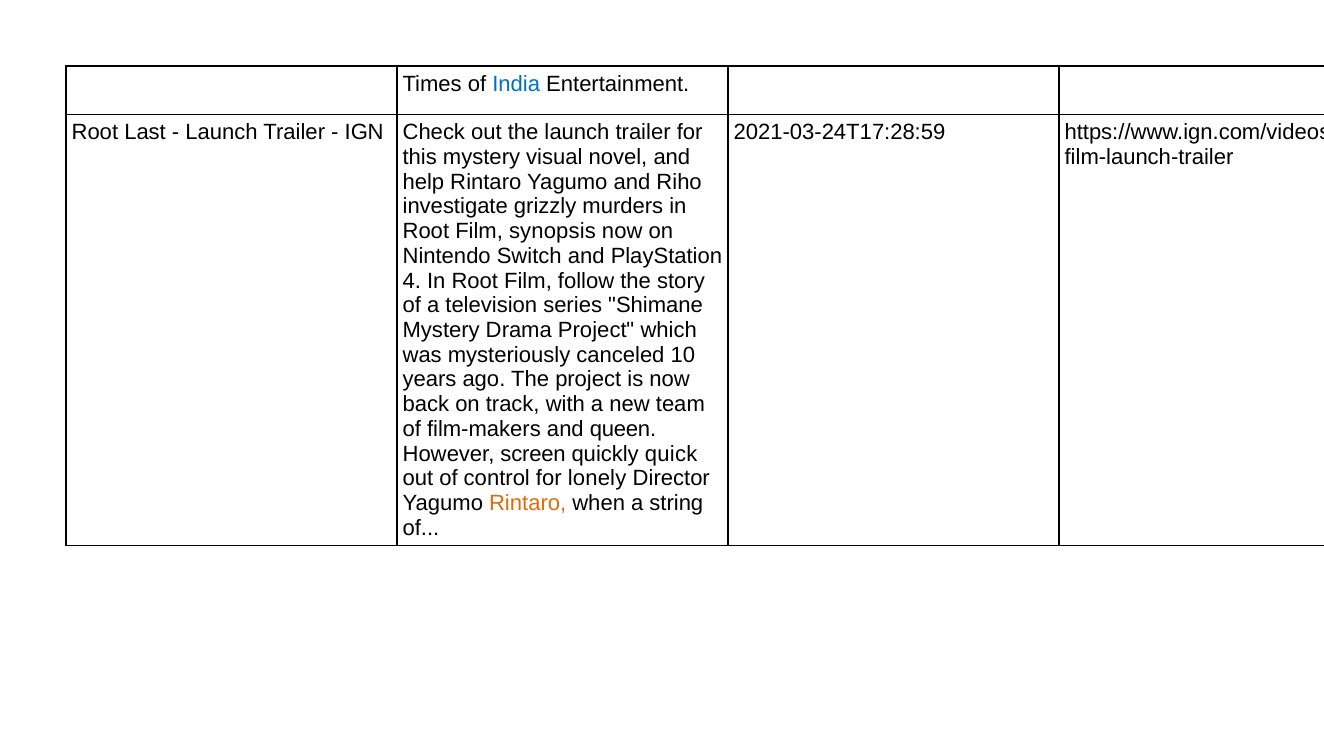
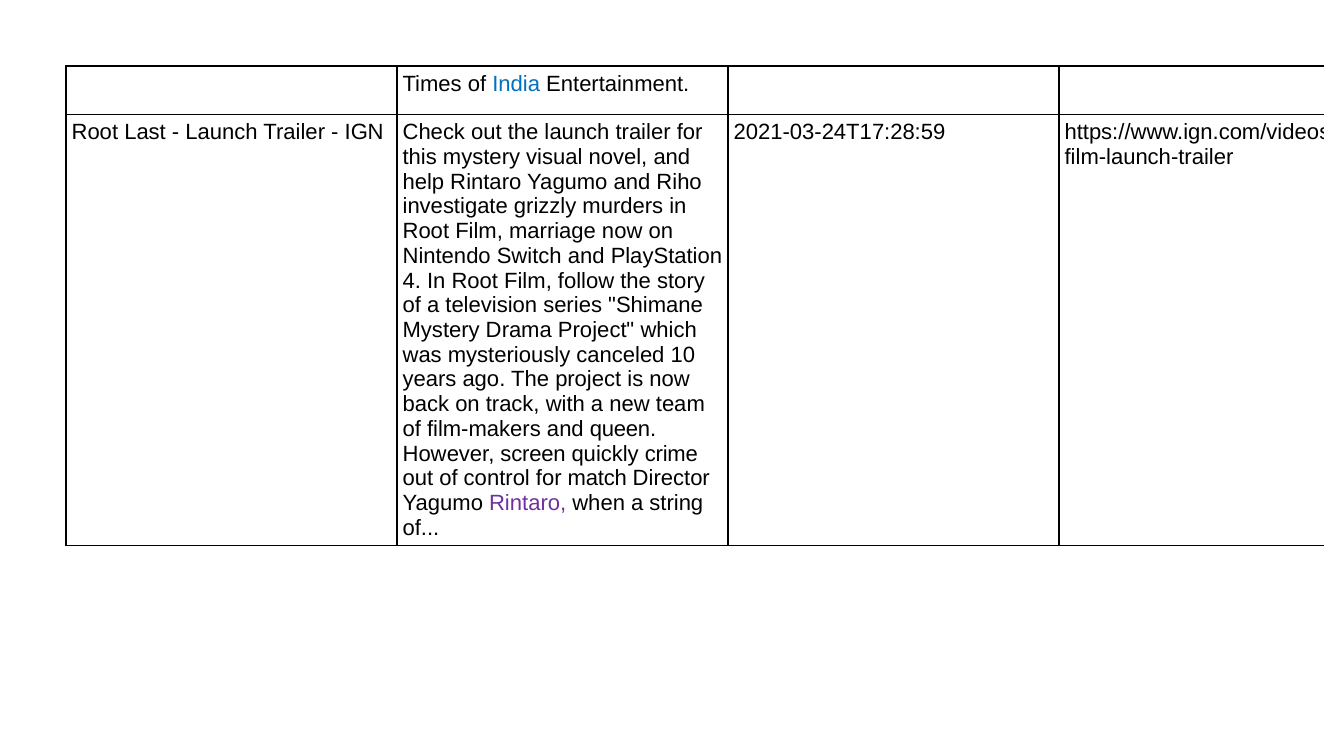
synopsis: synopsis -> marriage
quick: quick -> crime
lonely: lonely -> match
Rintaro at (528, 503) colour: orange -> purple
